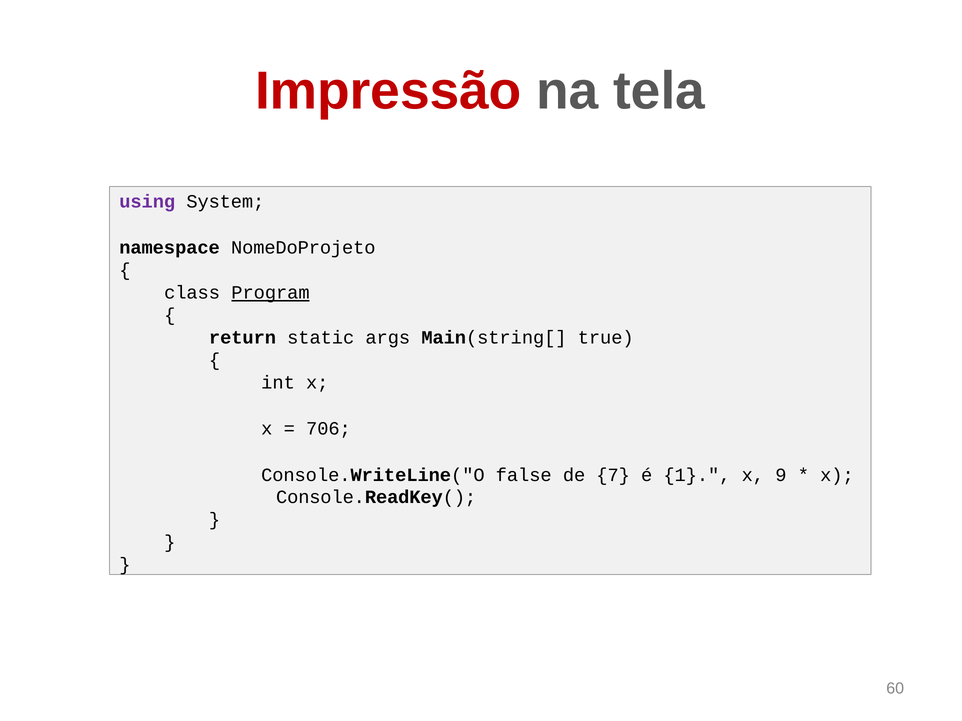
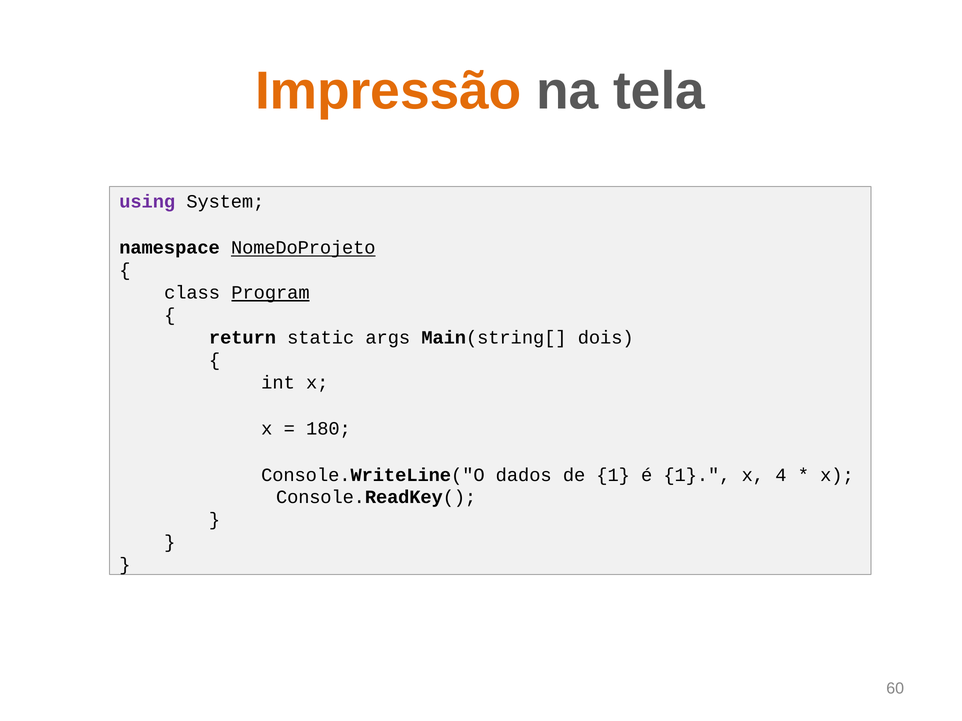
Impressão colour: red -> orange
NomeDoProjeto underline: none -> present
true: true -> dois
706: 706 -> 180
false: false -> dados
de 7: 7 -> 1
9: 9 -> 4
